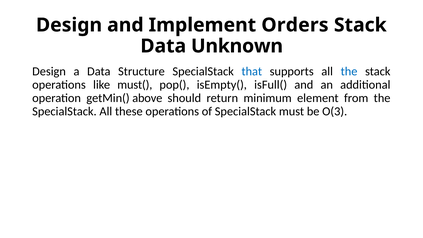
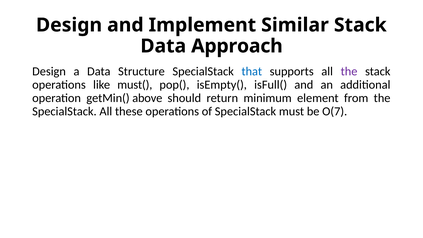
Orders: Orders -> Similar
Unknown: Unknown -> Approach
the at (349, 72) colour: blue -> purple
O(3: O(3 -> O(7
